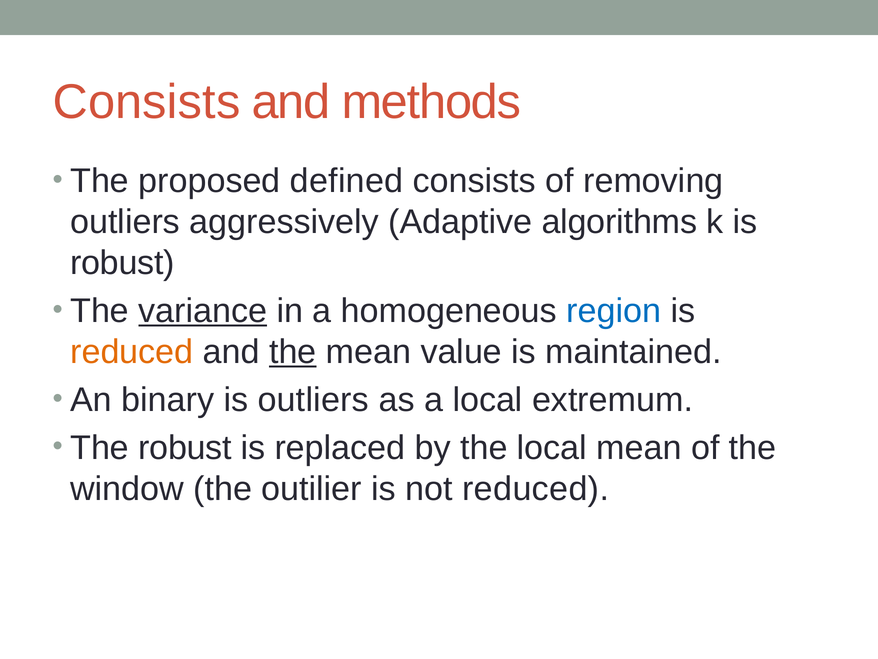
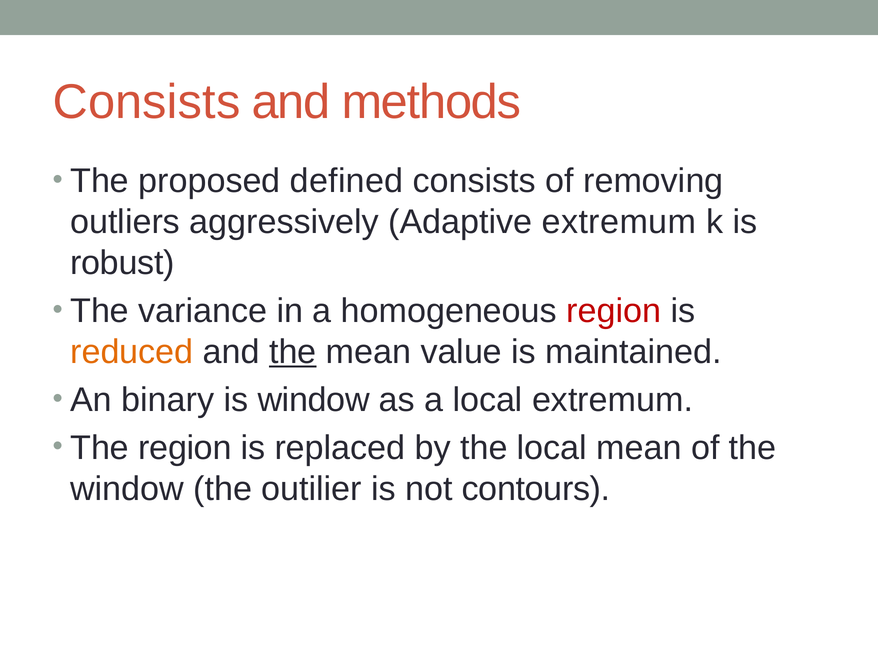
Adaptive algorithms: algorithms -> extremum
variance underline: present -> none
region at (614, 311) colour: blue -> red
is outliers: outliers -> window
The robust: robust -> region
not reduced: reduced -> contours
